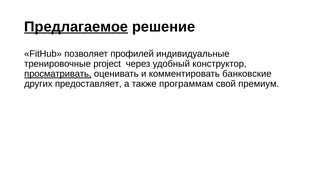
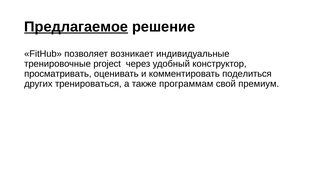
профилей: профилей -> возникает
просматривать underline: present -> none
банковские: банковские -> поделиться
предоставляет: предоставляет -> тренироваться
